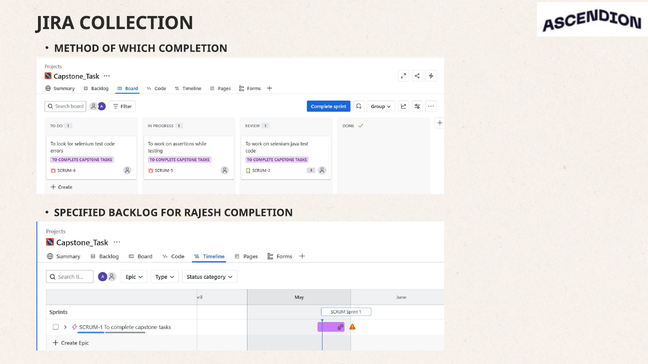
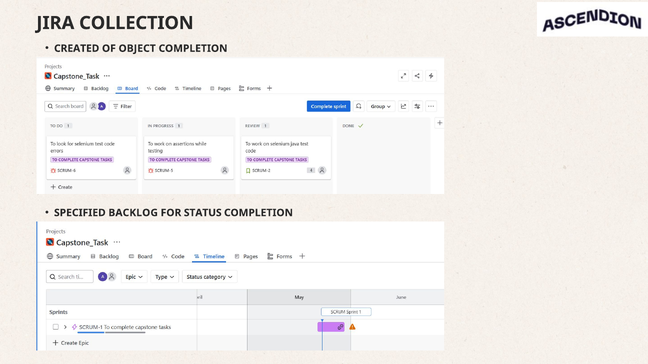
METHOD: METHOD -> CREATED
WHICH: WHICH -> OBJECT
RAJESH: RAJESH -> STATUS
